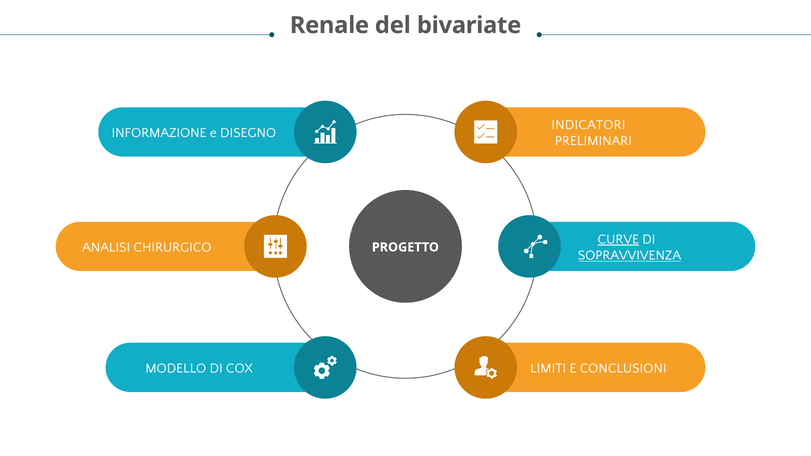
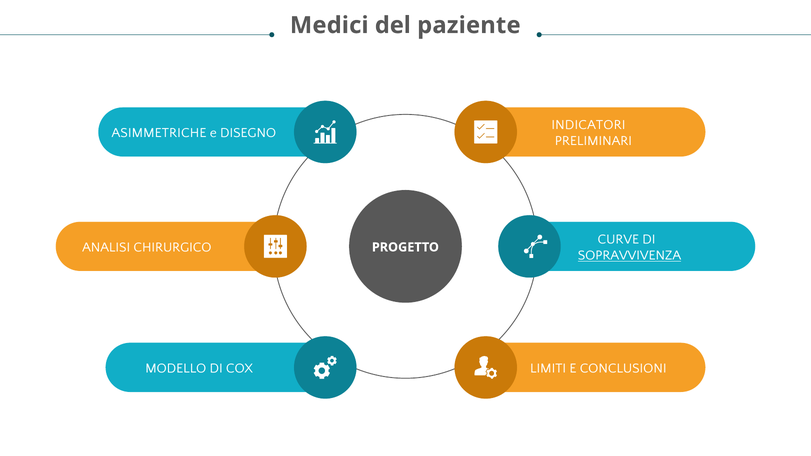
Renale: Renale -> Medici
bivariate: bivariate -> paziente
INFORMAZIONE: INFORMAZIONE -> ASIMMETRICHE
CURVE underline: present -> none
